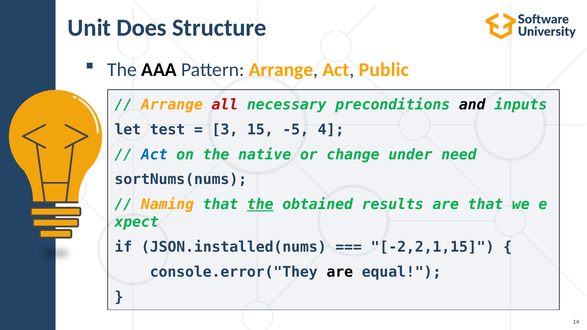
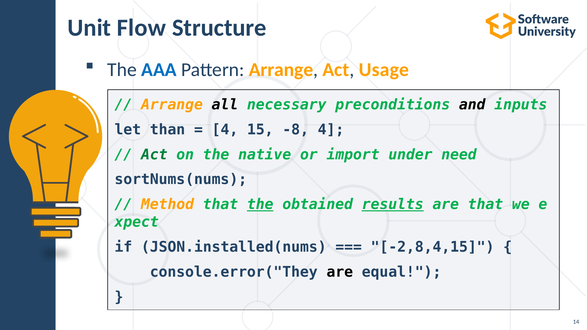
Does: Does -> Flow
AAA colour: black -> blue
Public: Public -> Usage
all colour: red -> black
test: test -> than
3 at (225, 130): 3 -> 4
-5: -5 -> -8
Act at (154, 155) colour: blue -> green
change: change -> import
Naming: Naming -> Method
results underline: none -> present
-2,2,1,15: -2,2,1,15 -> -2,8,4,15
